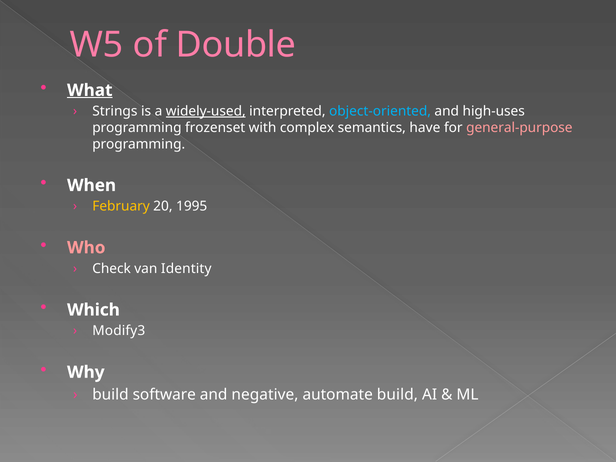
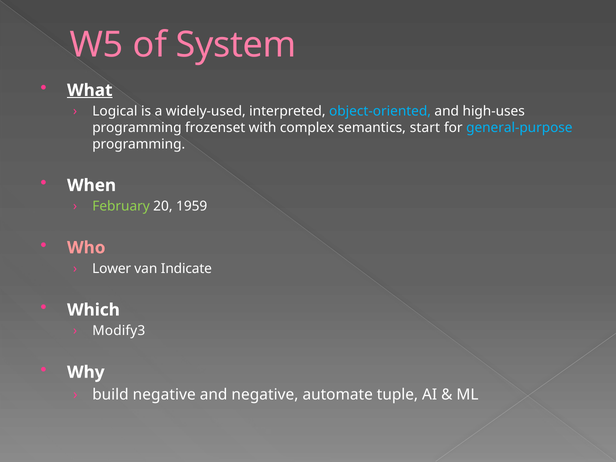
Double: Double -> System
Strings: Strings -> Logical
widely-used underline: present -> none
have: have -> start
general-purpose colour: pink -> light blue
February colour: yellow -> light green
1995: 1995 -> 1959
Check: Check -> Lower
Identity: Identity -> Indicate
build software: software -> negative
automate build: build -> tuple
